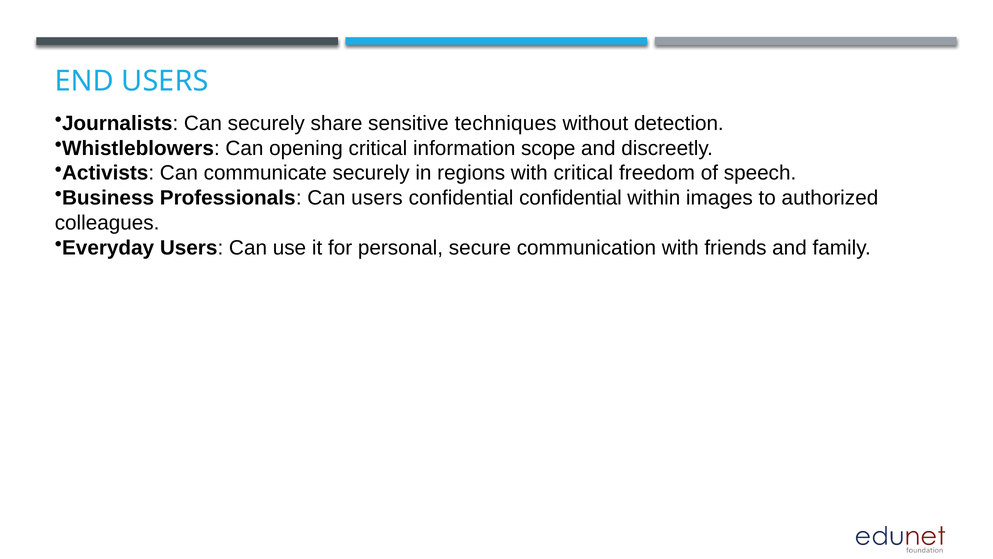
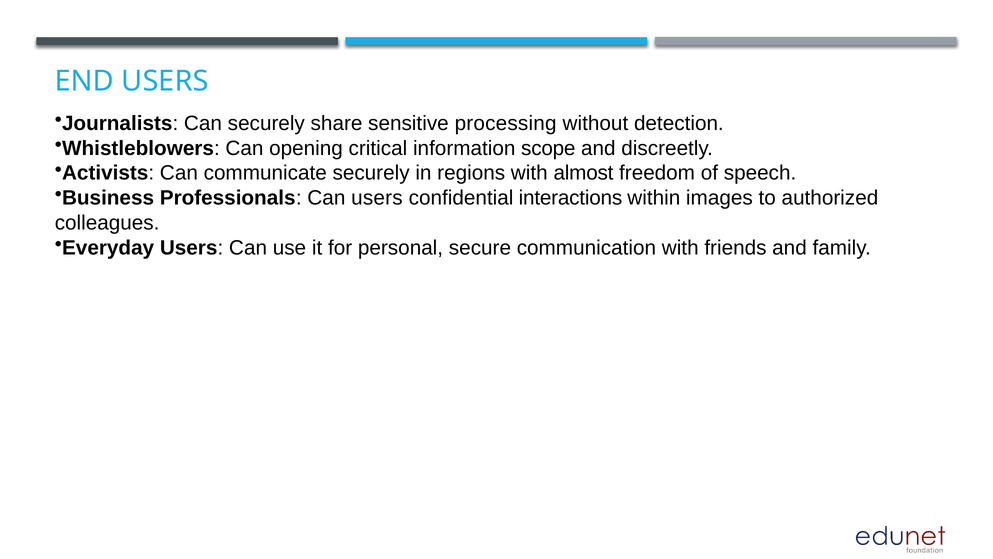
techniques: techniques -> processing
with critical: critical -> almost
confidential confidential: confidential -> interactions
